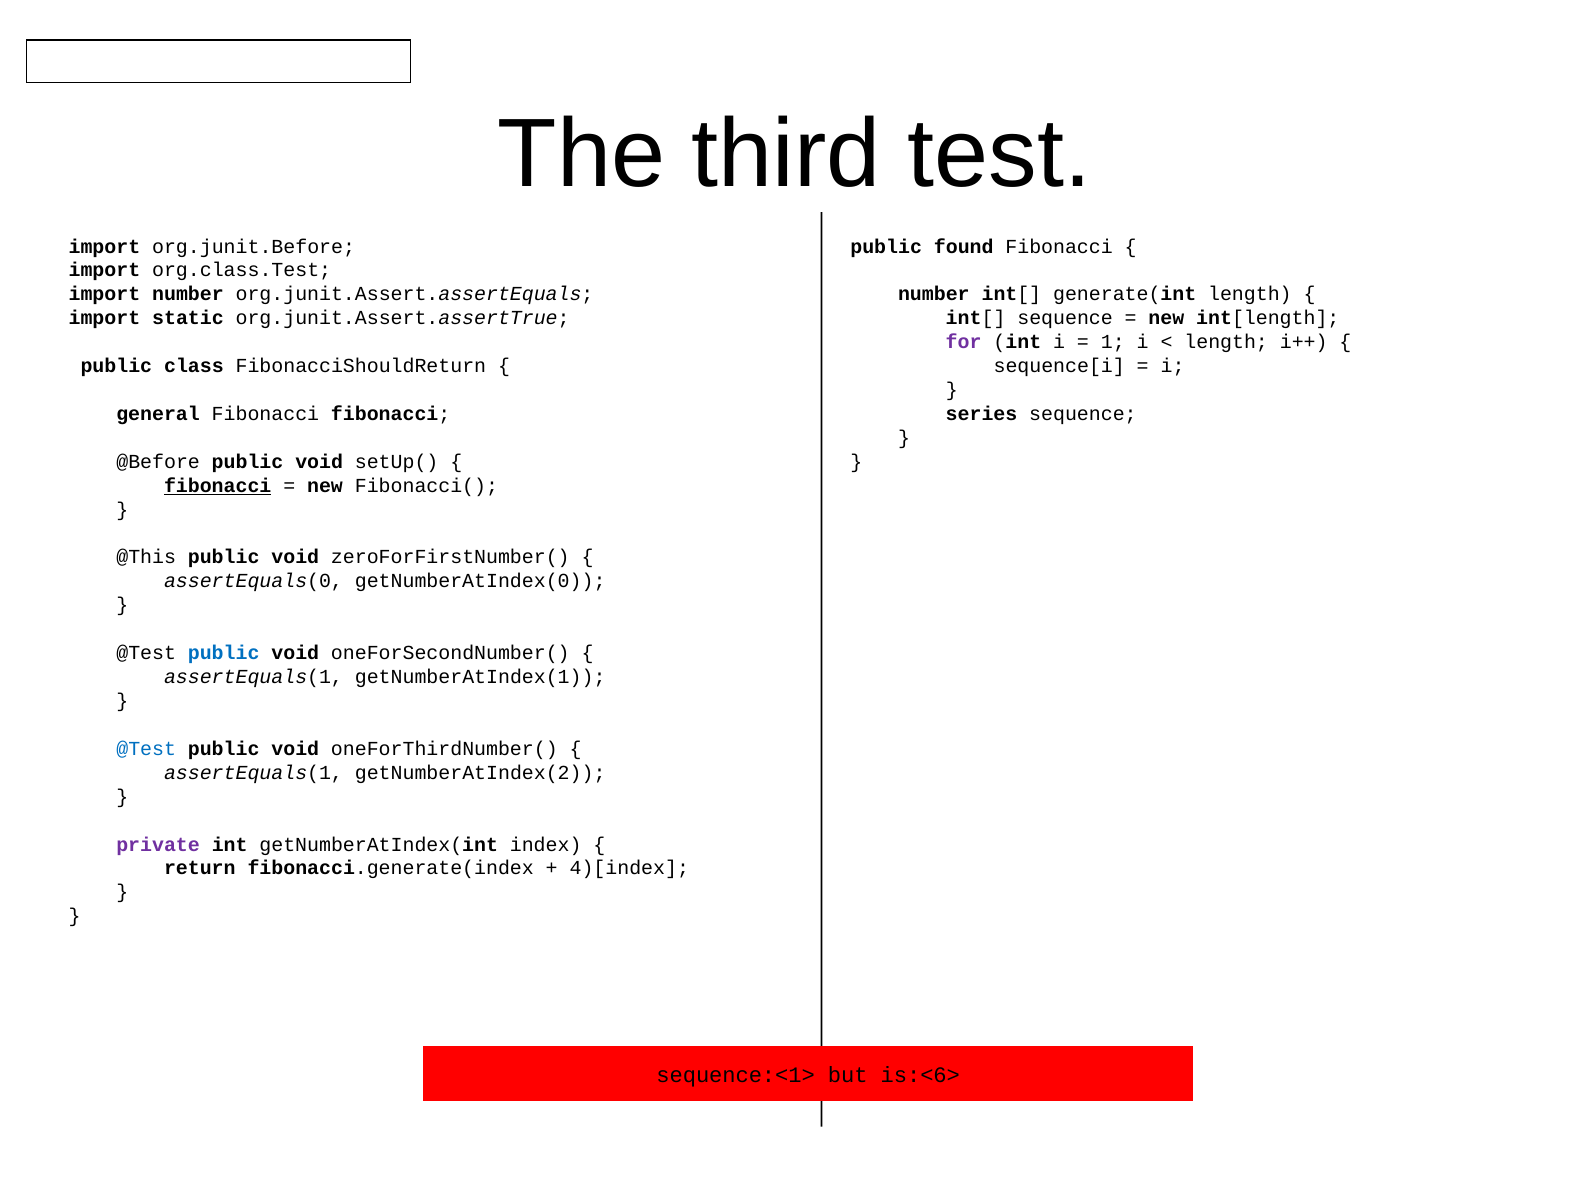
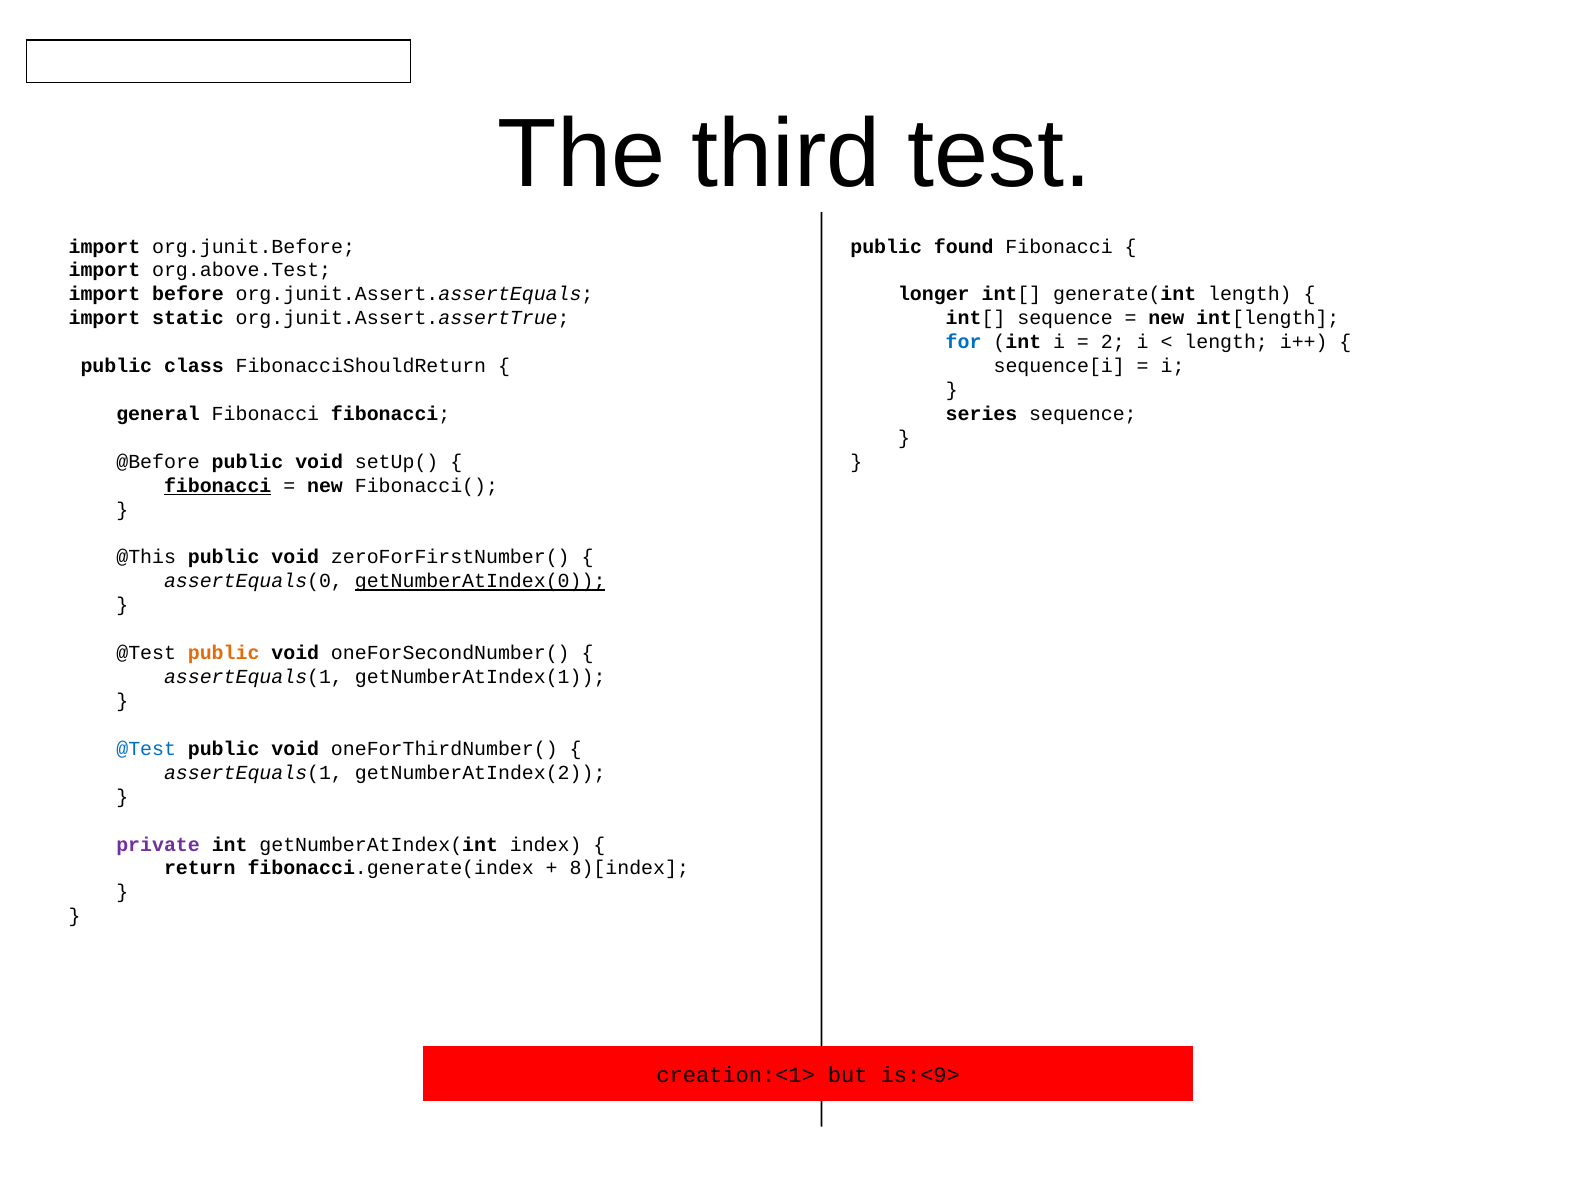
org.class.Test: org.class.Test -> org.above.Test
import number: number -> before
number at (934, 294): number -> longer
for colour: purple -> blue
1: 1 -> 2
getNumberAtIndex(0 underline: none -> present
public at (224, 653) colour: blue -> orange
4)[index: 4)[index -> 8)[index
sequence:<1>: sequence:<1> -> creation:<1>
is:<6>: is:<6> -> is:<9>
